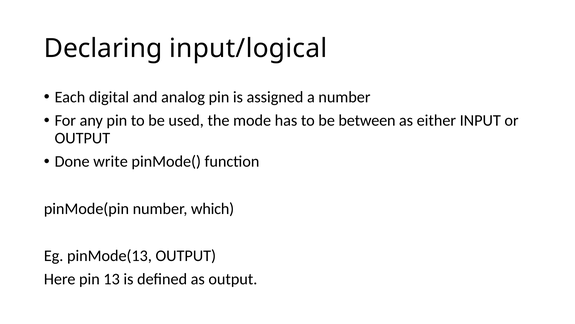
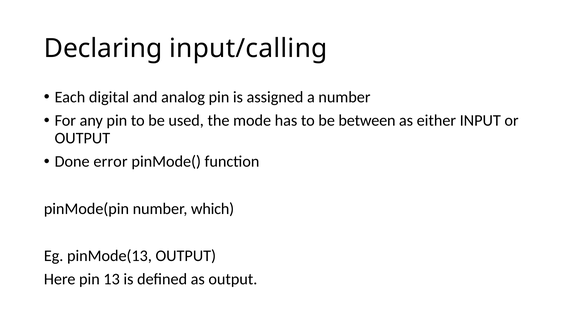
input/logical: input/logical -> input/calling
write: write -> error
